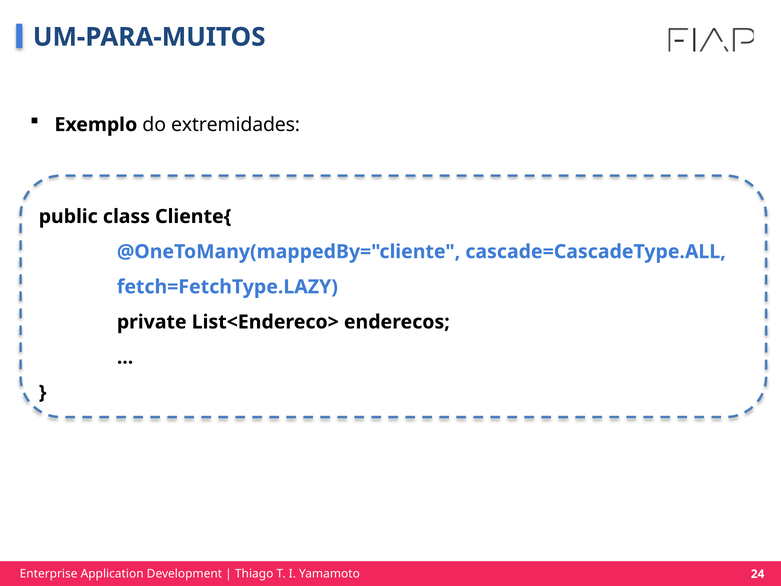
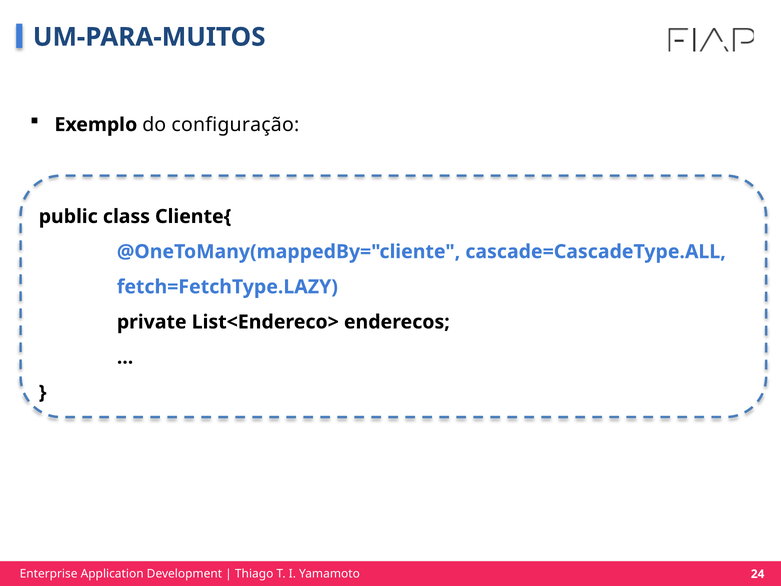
extremidades: extremidades -> configuração
